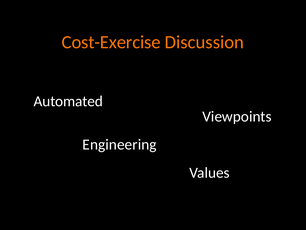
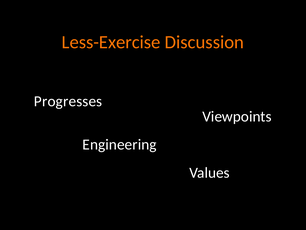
Cost-Exercise: Cost-Exercise -> Less-Exercise
Automated: Automated -> Progresses
